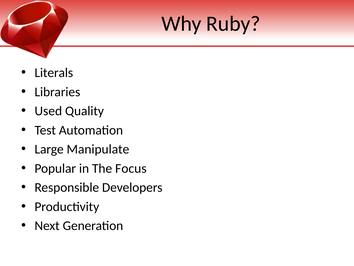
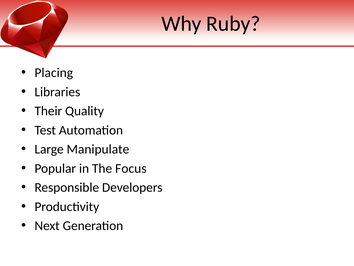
Literals: Literals -> Placing
Used: Used -> Their
